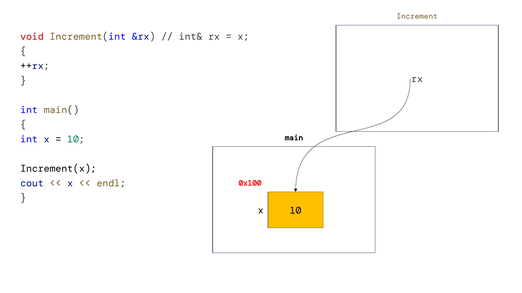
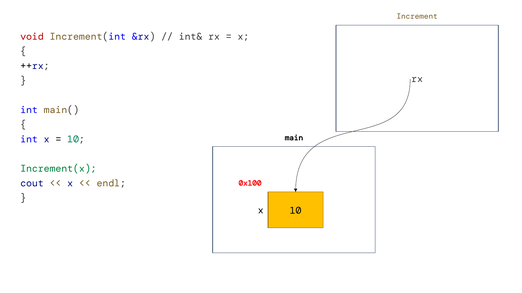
Increment(x colour: black -> green
